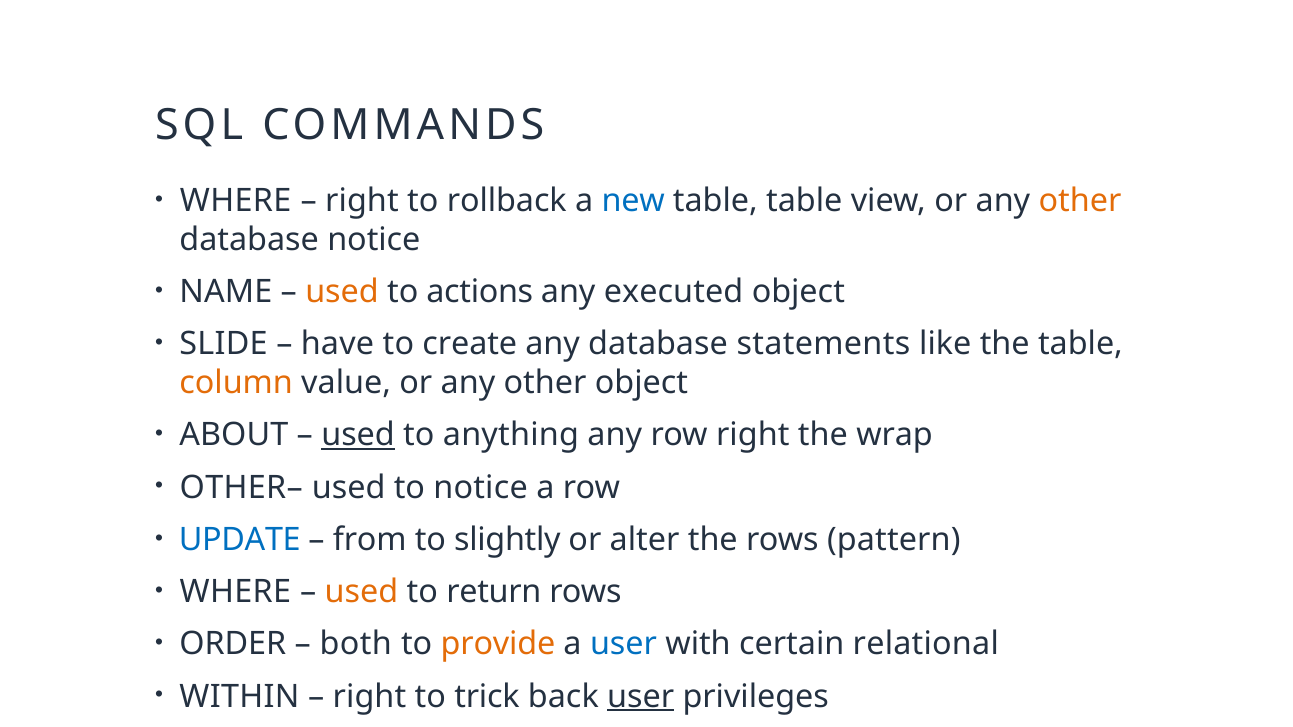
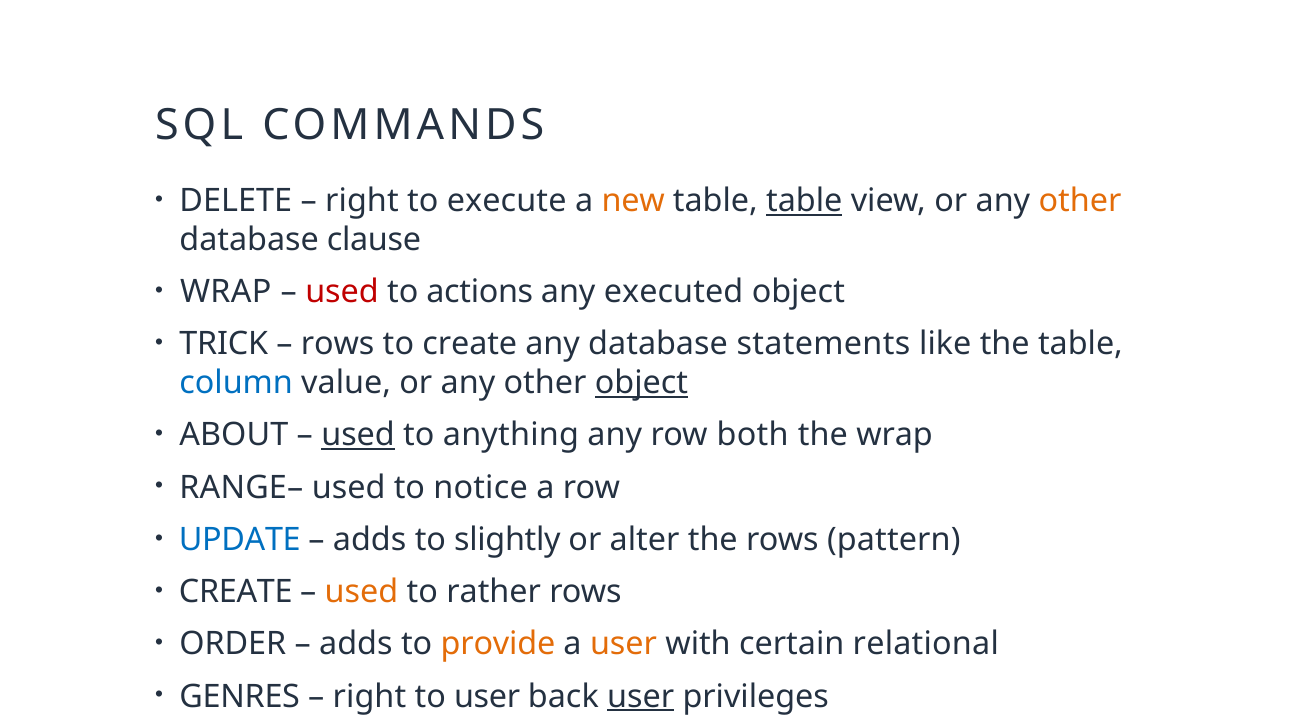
WHERE at (236, 201): WHERE -> DELETE
rollback: rollback -> execute
new colour: blue -> orange
table at (804, 201) underline: none -> present
database notice: notice -> clause
NAME at (226, 292): NAME -> WRAP
used at (342, 292) colour: orange -> red
SLIDE: SLIDE -> TRICK
have at (338, 344): have -> rows
column colour: orange -> blue
object at (641, 383) underline: none -> present
row right: right -> both
OTHER–: OTHER– -> RANGE–
from at (370, 540): from -> adds
WHERE at (235, 592): WHERE -> CREATE
return: return -> rather
both at (356, 644): both -> adds
user at (624, 644) colour: blue -> orange
WITHIN: WITHIN -> GENRES
to trick: trick -> user
